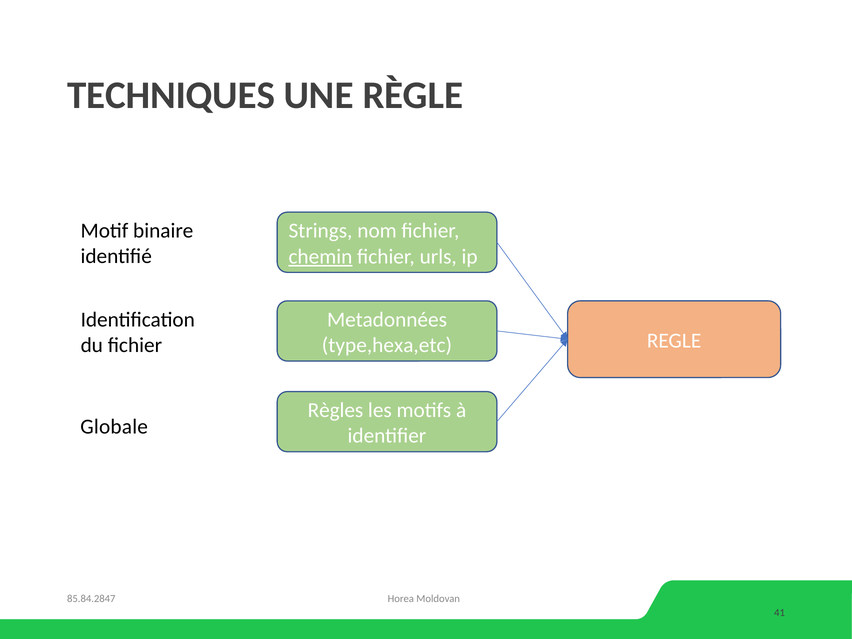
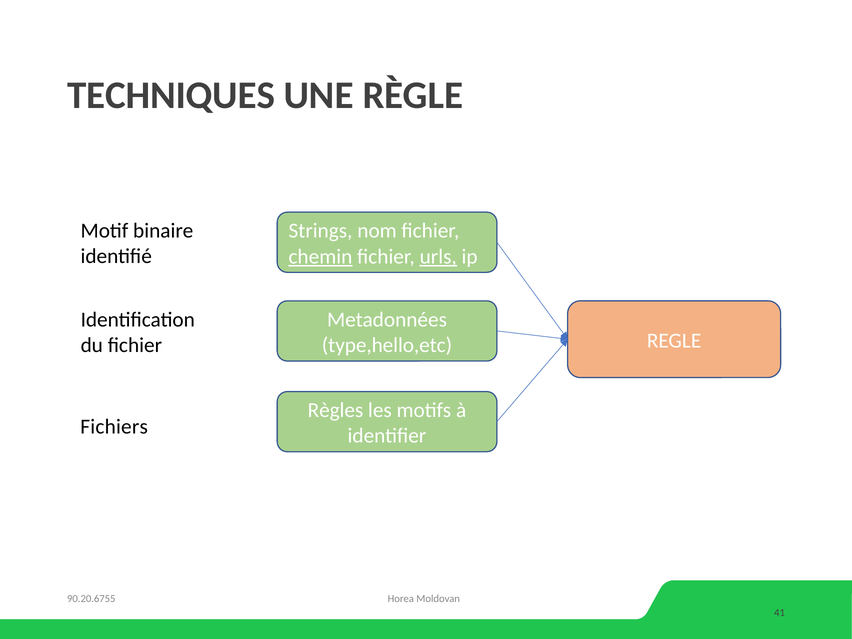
urls underline: none -> present
type,hexa,etc: type,hexa,etc -> type,hello,etc
Globale: Globale -> Fichiers
85.84.2847: 85.84.2847 -> 90.20.6755
